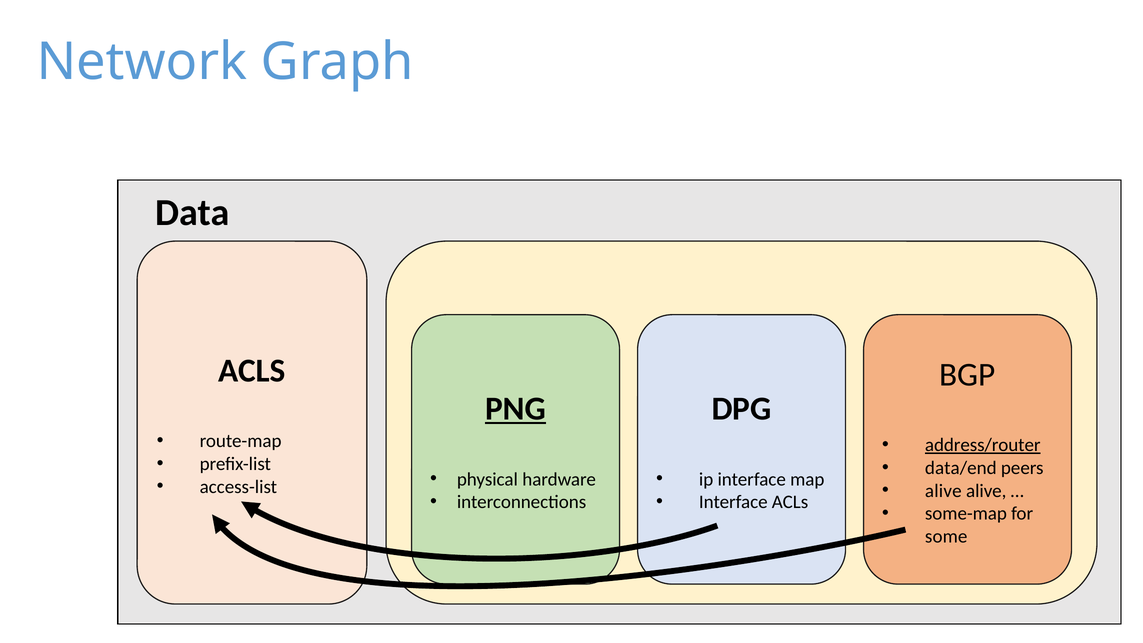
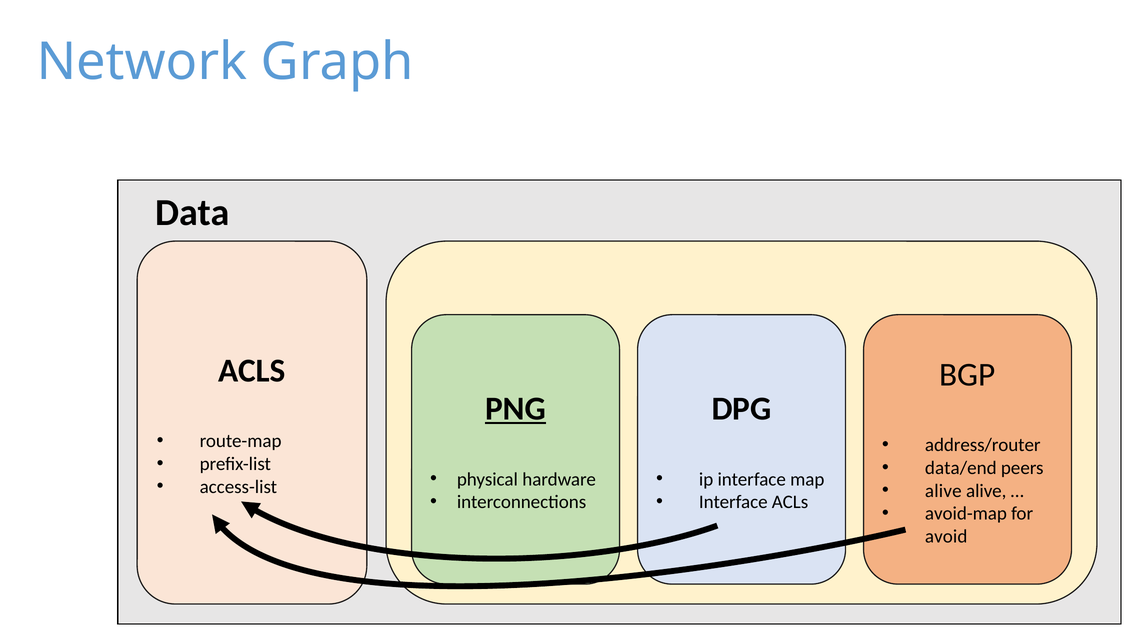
address/router underline: present -> none
some-map: some-map -> avoid-map
some: some -> avoid
